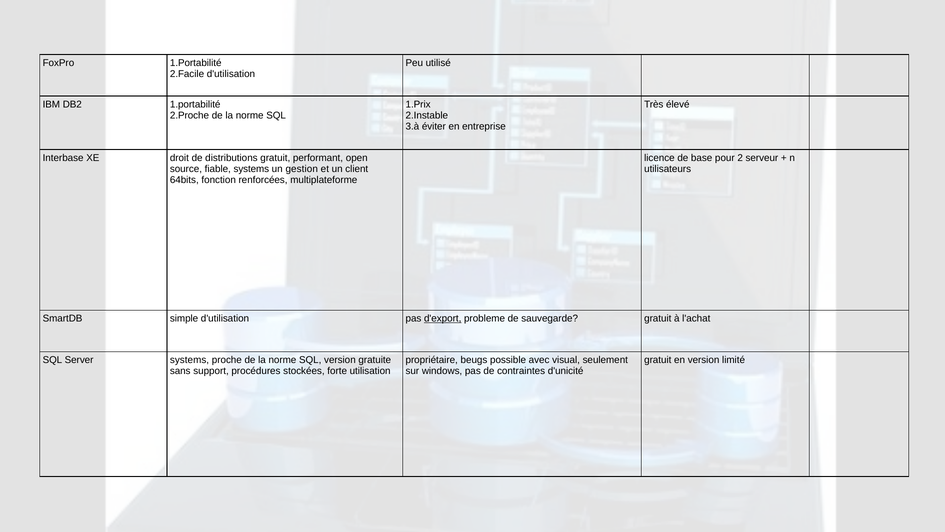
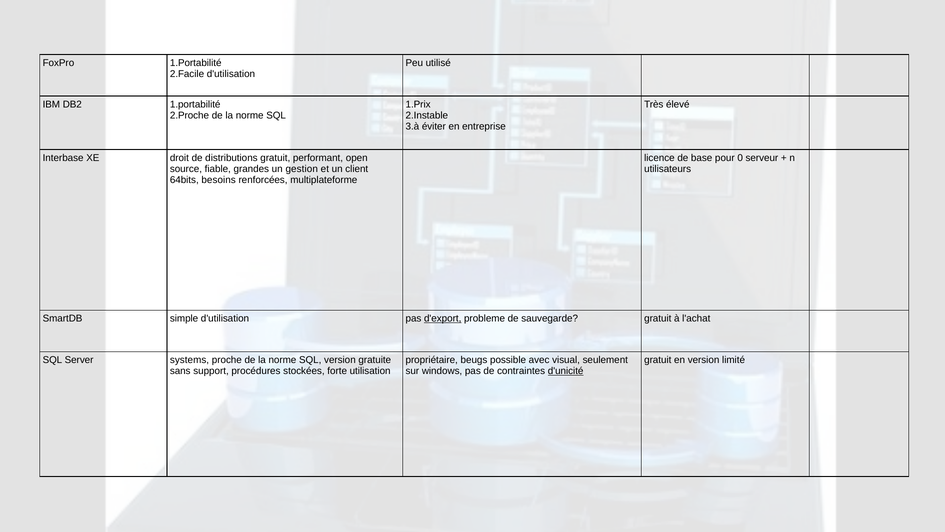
2: 2 -> 0
fiable systems: systems -> grandes
fonction: fonction -> besoins
d'unicité underline: none -> present
